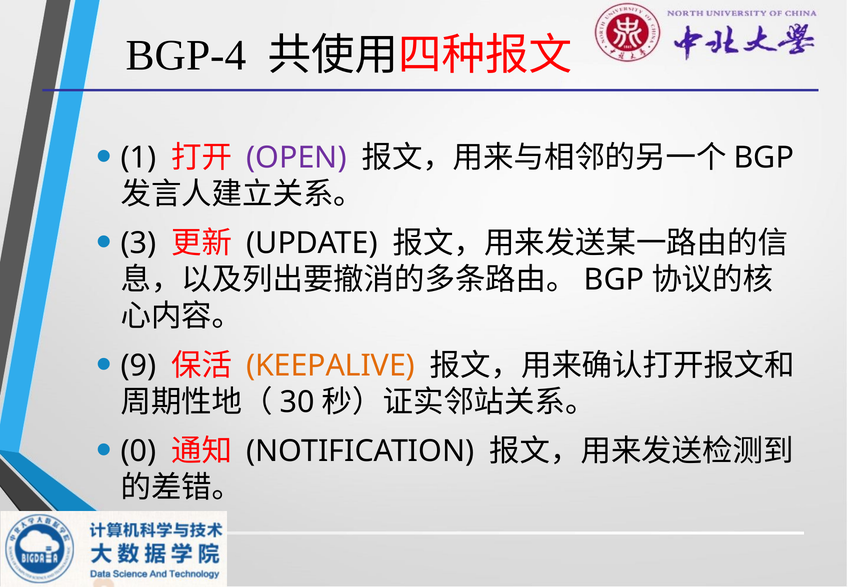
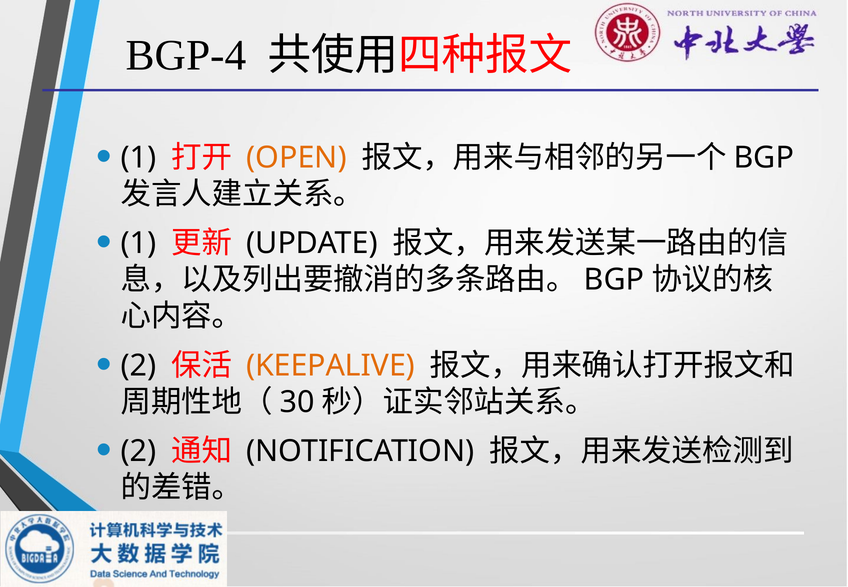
OPEN colour: purple -> orange
3 at (138, 243): 3 -> 1
9 at (138, 366): 9 -> 2
0 at (138, 451): 0 -> 2
